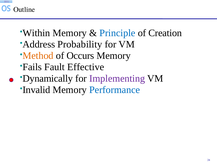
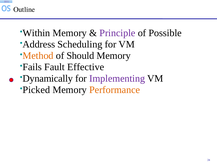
Principle colour: blue -> purple
Creation: Creation -> Possible
Probability: Probability -> Scheduling
Occurs: Occurs -> Should
Invalid: Invalid -> Picked
Performance colour: blue -> orange
